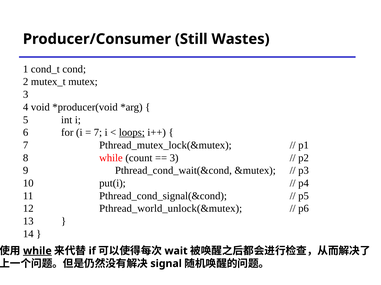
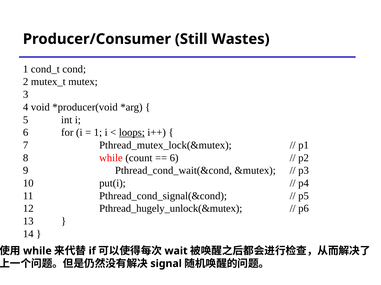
7 at (98, 133): 7 -> 1
3 at (174, 158): 3 -> 6
Pthread_world_unlock(&mutex: Pthread_world_unlock(&mutex -> Pthread_hugely_unlock(&mutex
while at (37, 252) underline: present -> none
